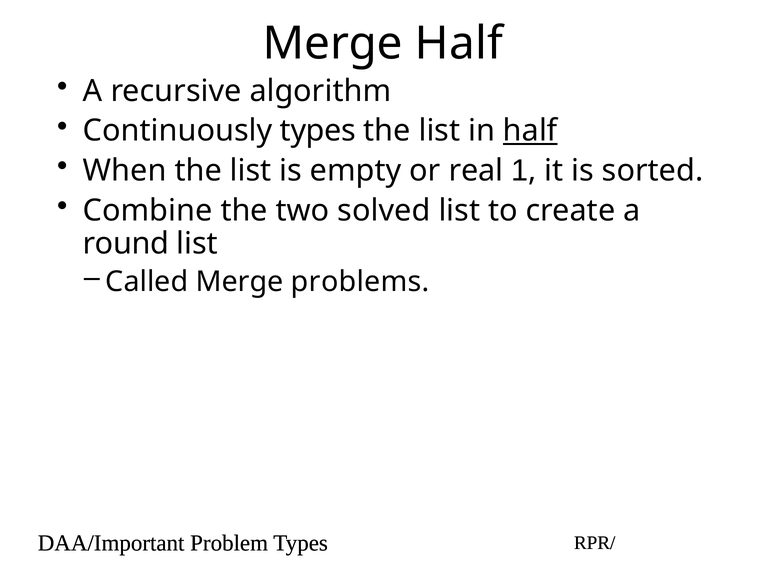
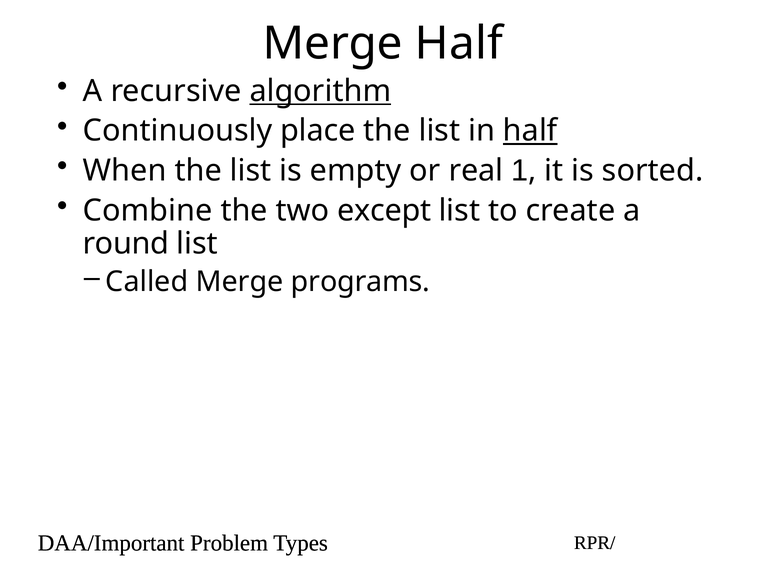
algorithm underline: none -> present
Continuously types: types -> place
solved: solved -> except
problems: problems -> programs
